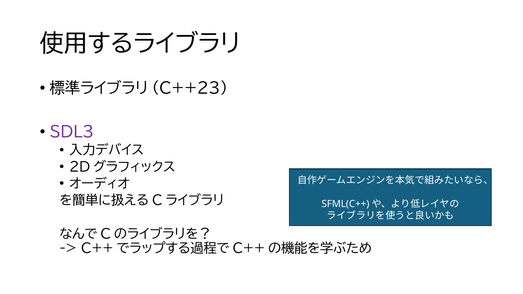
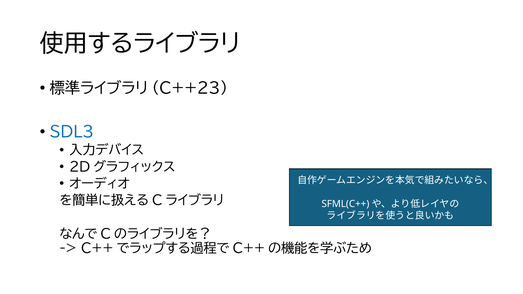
SDL3 colour: purple -> blue
